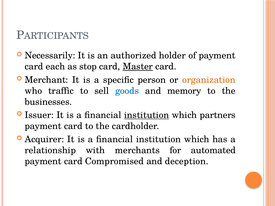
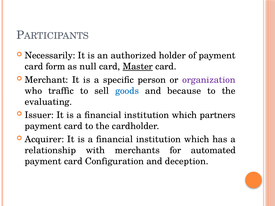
each: each -> form
stop: stop -> null
organization colour: orange -> purple
memory: memory -> because
businesses: businesses -> evaluating
institution at (147, 115) underline: present -> none
Compromised: Compromised -> Configuration
